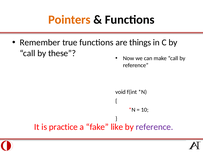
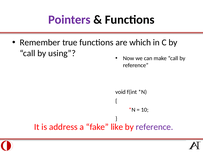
Pointers colour: orange -> purple
things: things -> which
these: these -> using
practice: practice -> address
